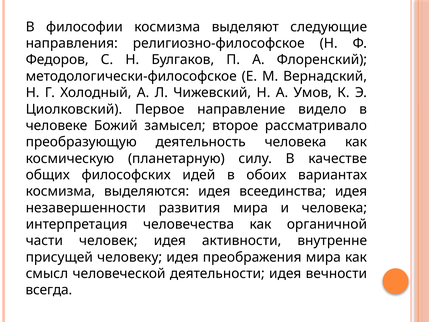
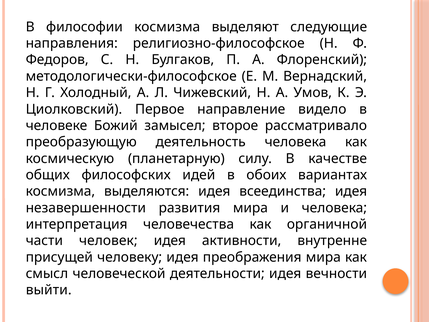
всегда: всегда -> выйти
